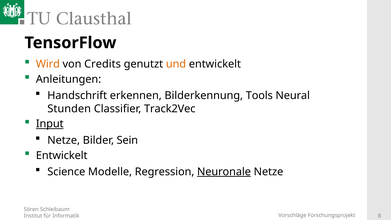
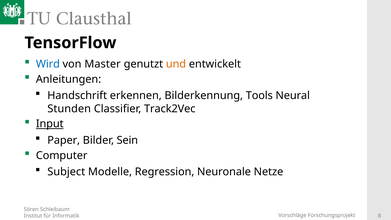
Wird colour: orange -> blue
Credits: Credits -> Master
Netze at (64, 140): Netze -> Paper
Entwickelt at (62, 155): Entwickelt -> Computer
Science: Science -> Subject
Neuronale underline: present -> none
